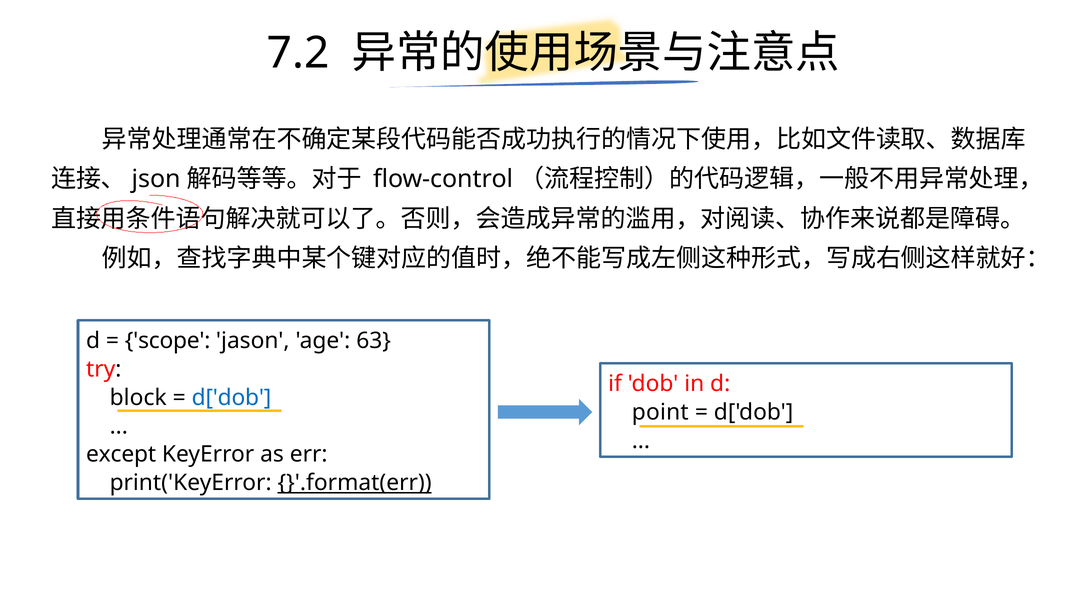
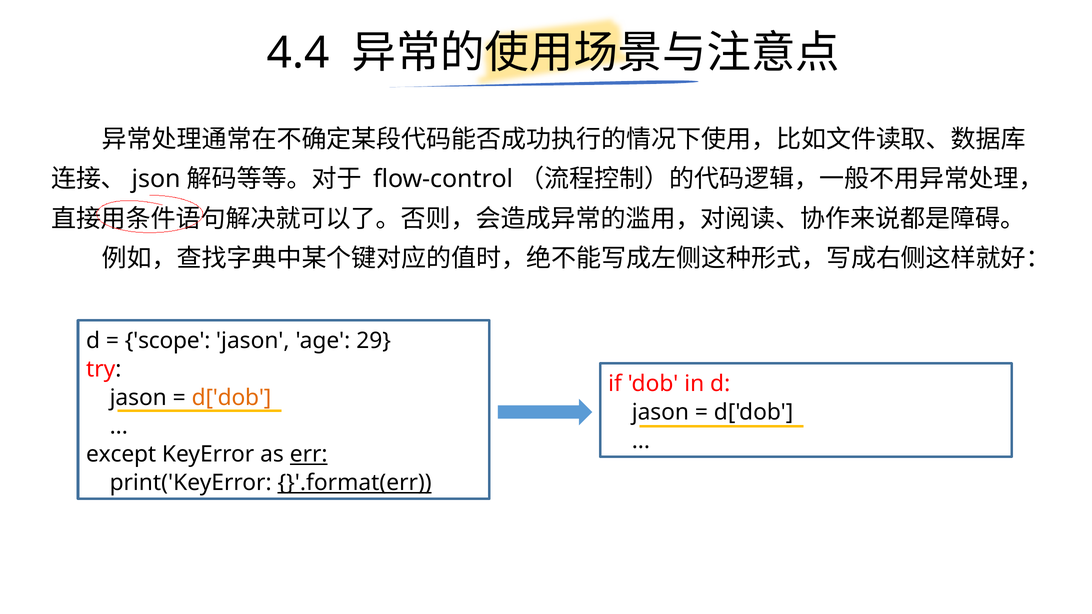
7.2: 7.2 -> 4.4
63: 63 -> 29
block at (138, 398): block -> jason
d['dob at (232, 398) colour: blue -> orange
point at (660, 412): point -> jason
err underline: none -> present
